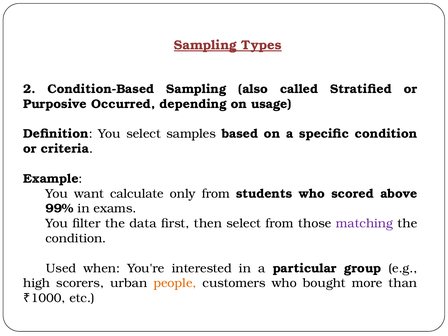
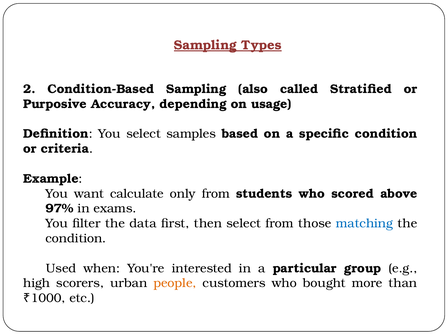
Occurred: Occurred -> Accuracy
99%: 99% -> 97%
matching colour: purple -> blue
